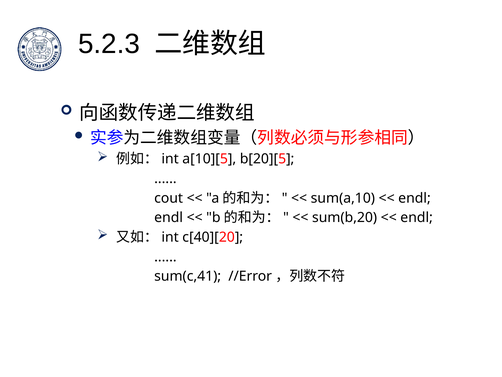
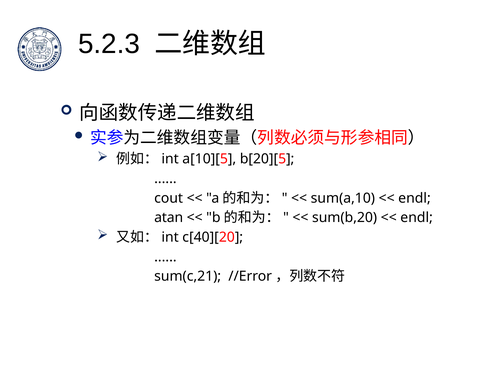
endl at (169, 217): endl -> atan
sum(c,41: sum(c,41 -> sum(c,21
